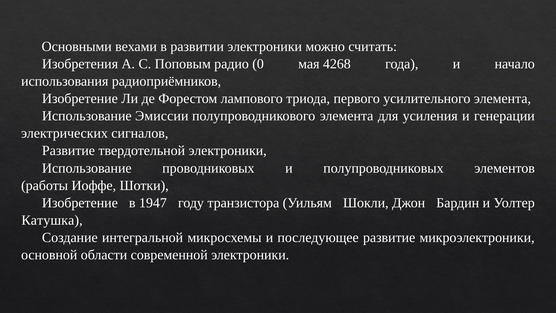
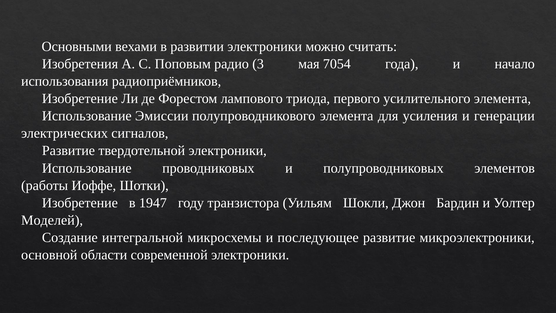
0: 0 -> 3
4268: 4268 -> 7054
Катушка: Катушка -> Моделей
